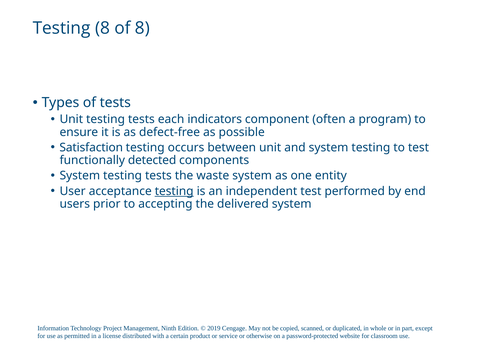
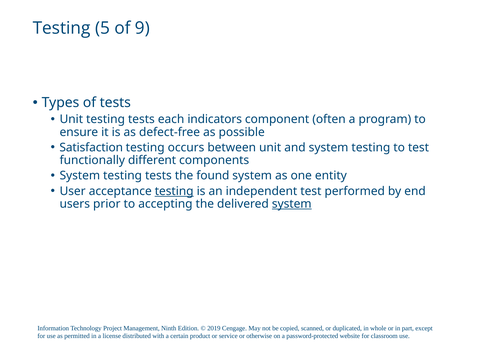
Testing 8: 8 -> 5
of 8: 8 -> 9
detected: detected -> different
waste: waste -> found
system at (292, 204) underline: none -> present
